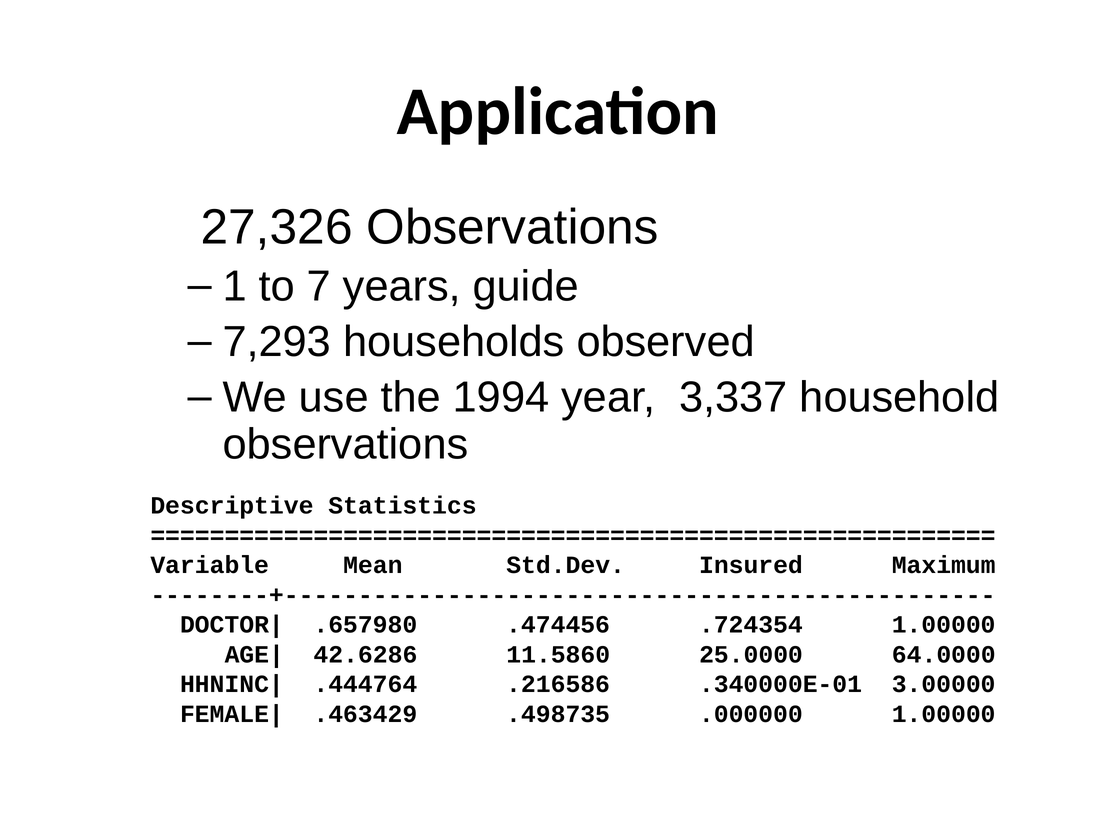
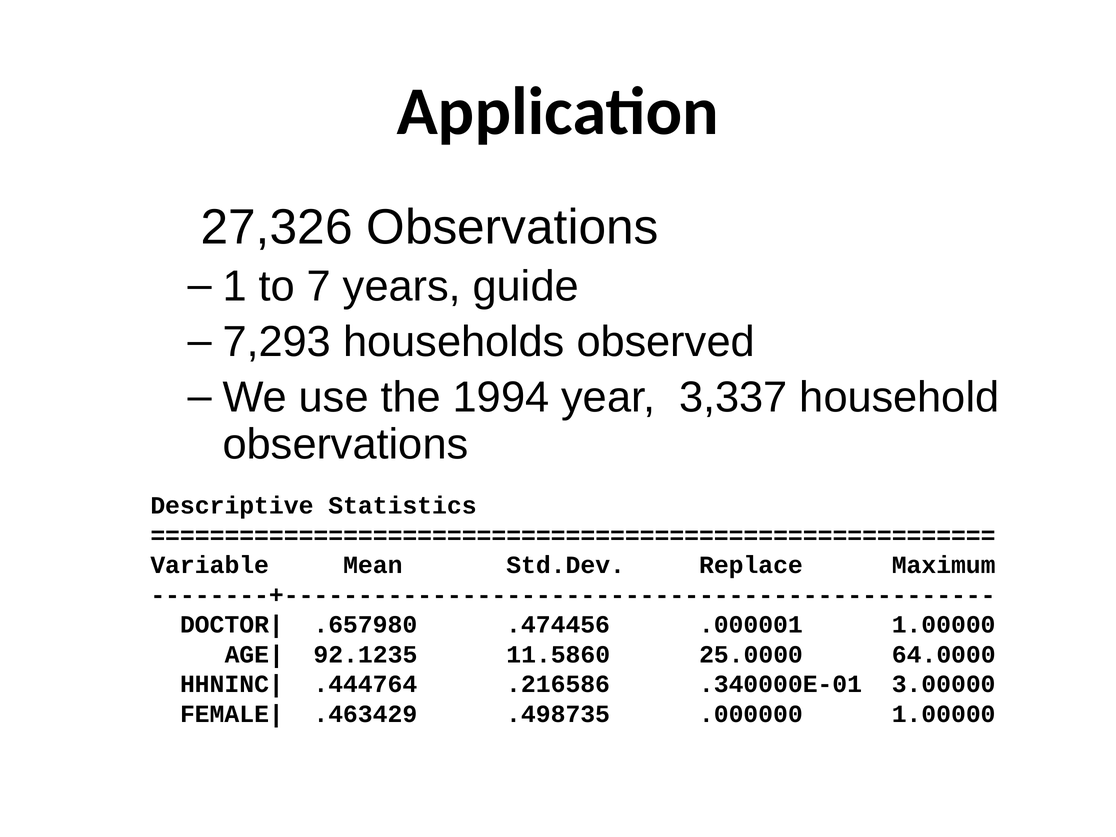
Insured: Insured -> Replace
.724354: .724354 -> .000001
42.6286: 42.6286 -> 92.1235
